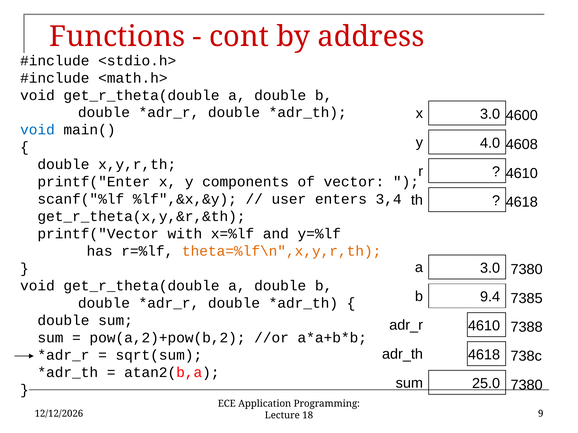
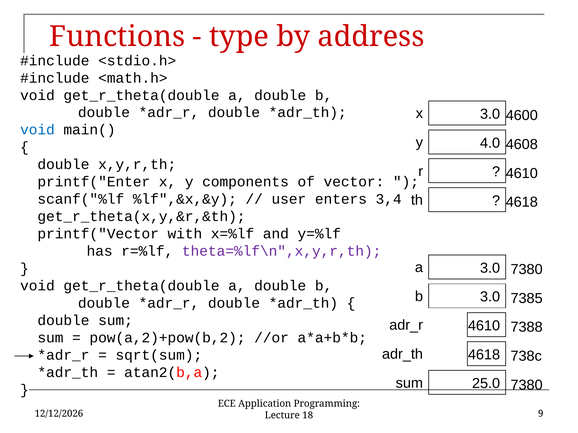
cont: cont -> type
theta=%lf\n",x,y,r,th colour: orange -> purple
b 9.4: 9.4 -> 3.0
